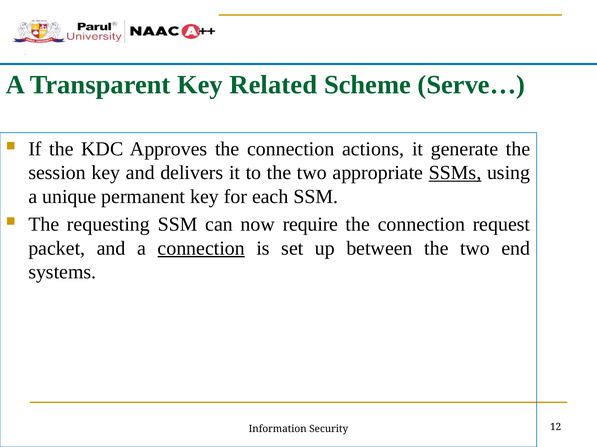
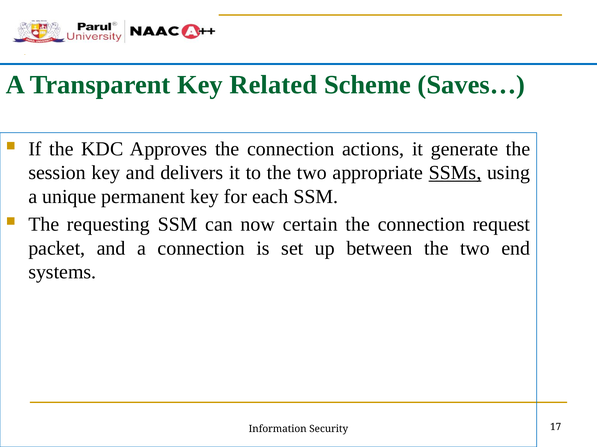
Serve…: Serve… -> Saves…
require: require -> certain
connection at (201, 249) underline: present -> none
12: 12 -> 17
